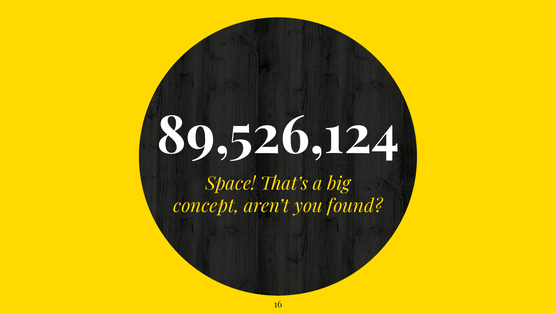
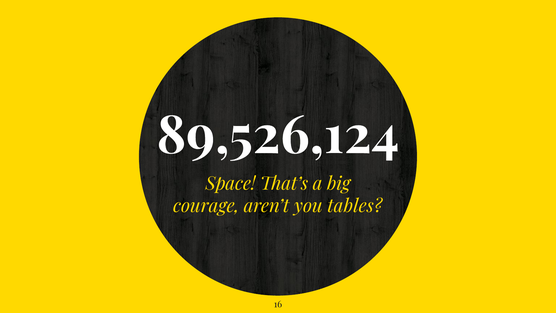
concept: concept -> courage
found: found -> tables
